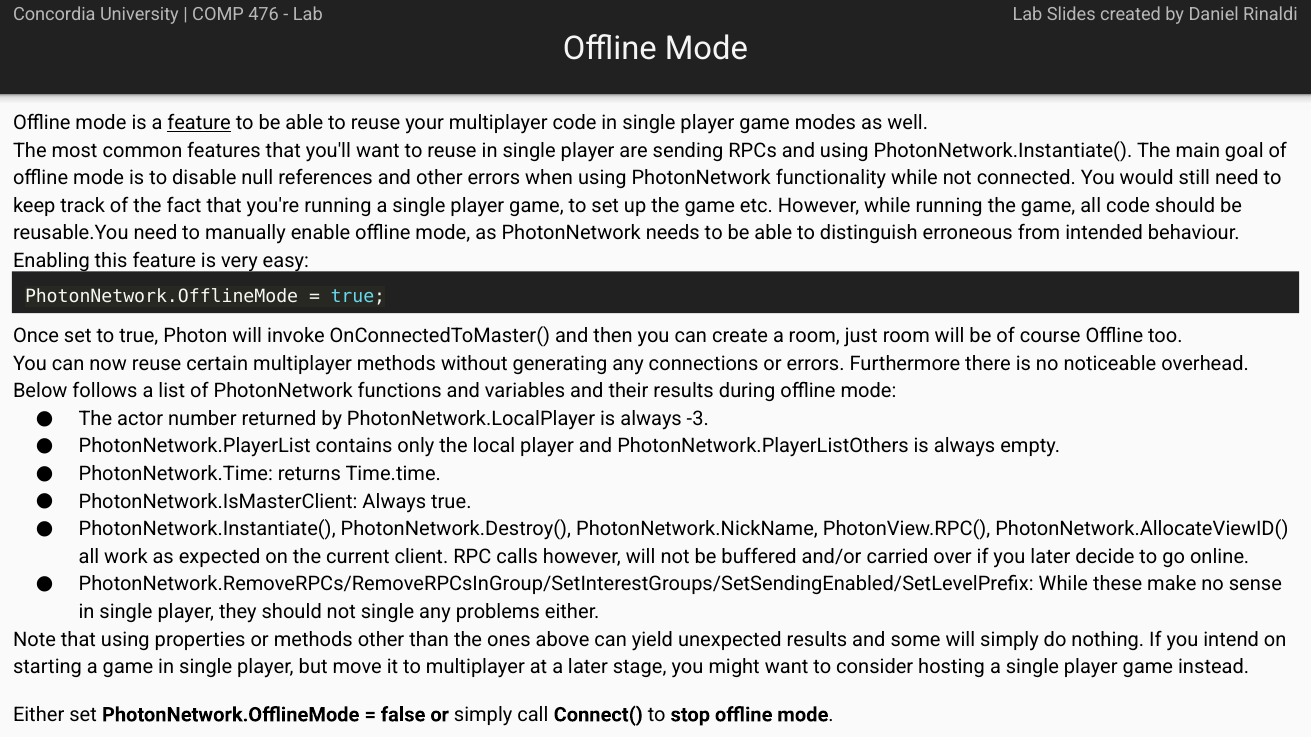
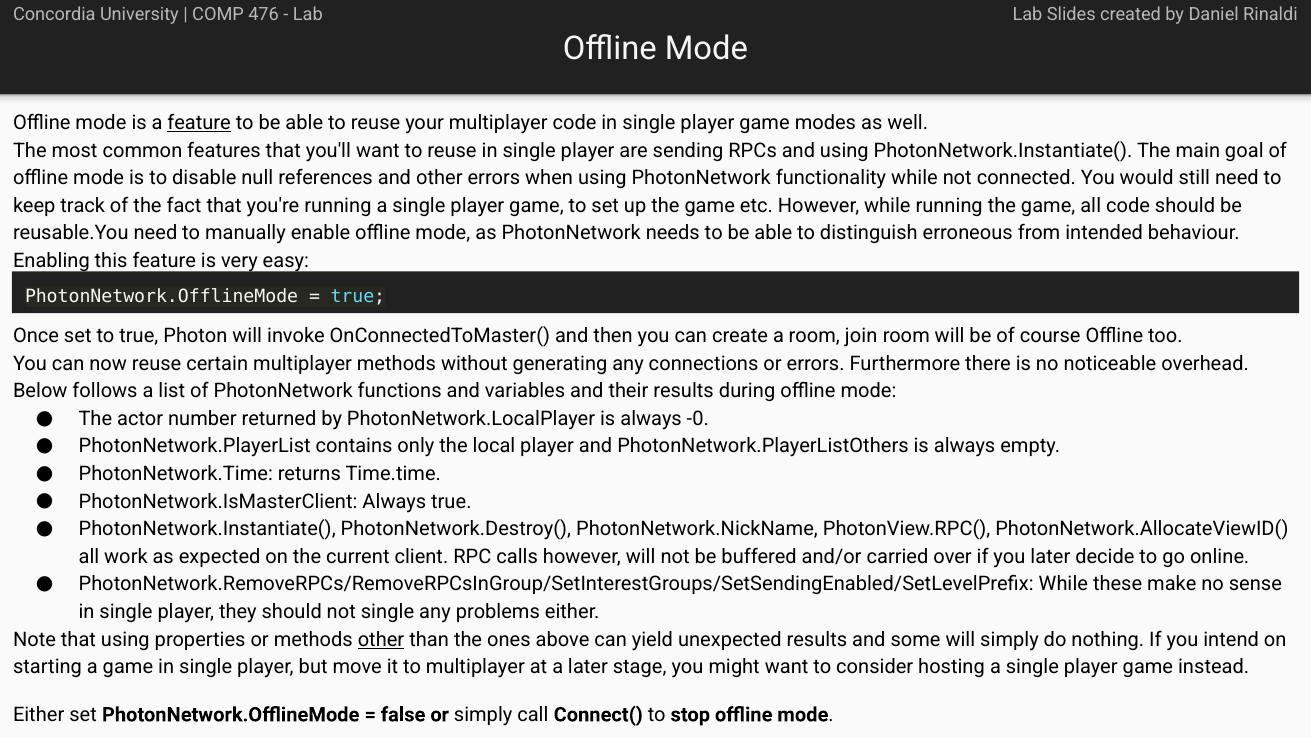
just: just -> join
-3: -3 -> -0
other at (381, 640) underline: none -> present
